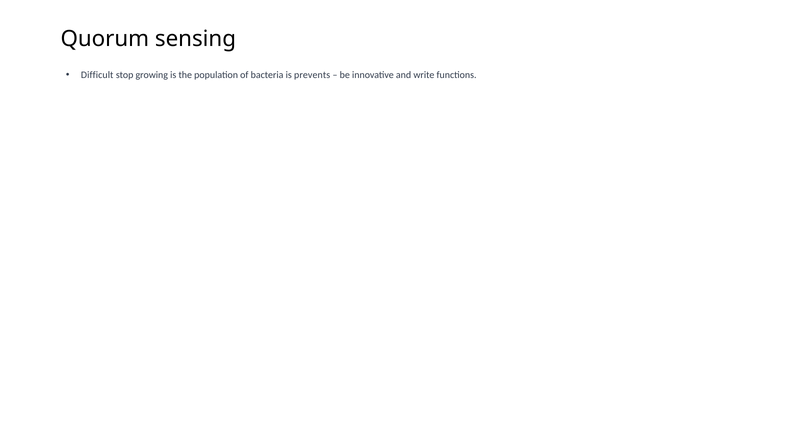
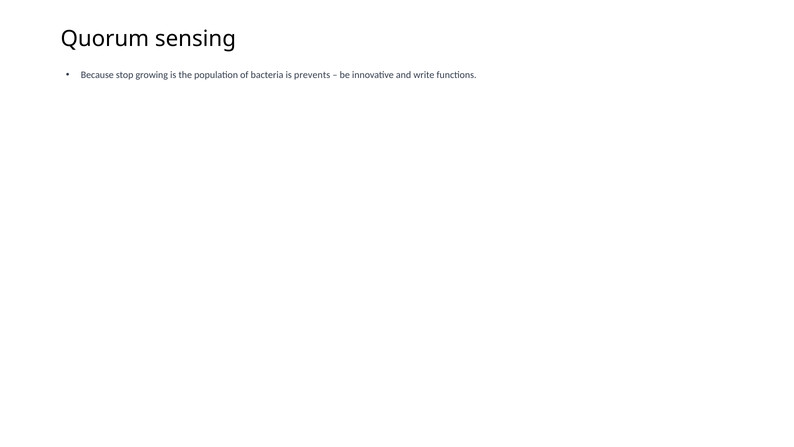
Difficult: Difficult -> Because
